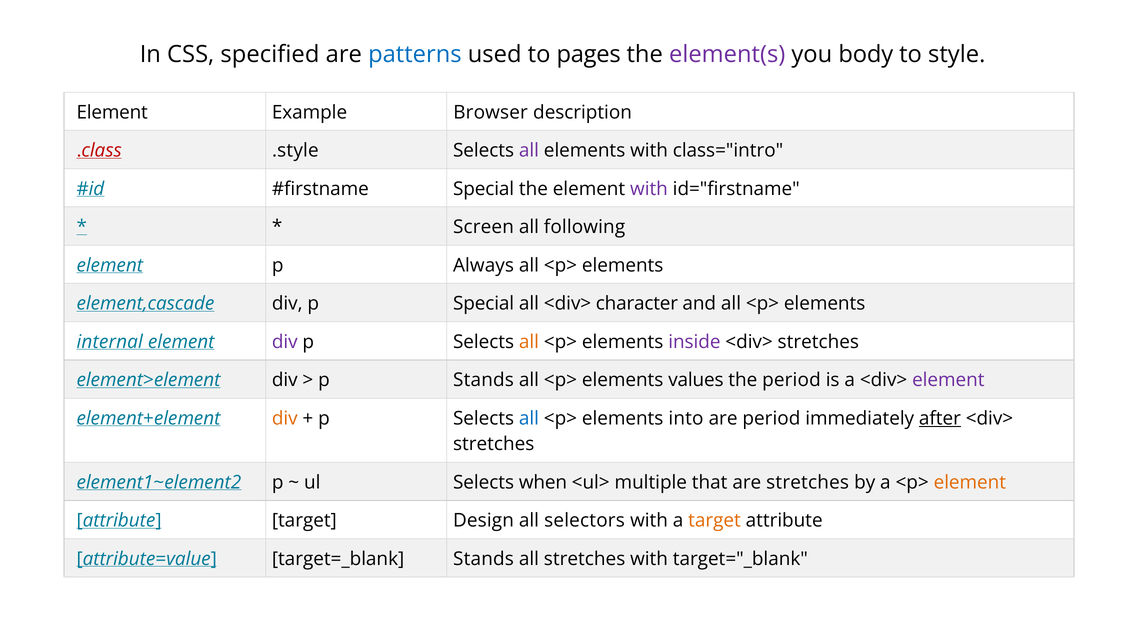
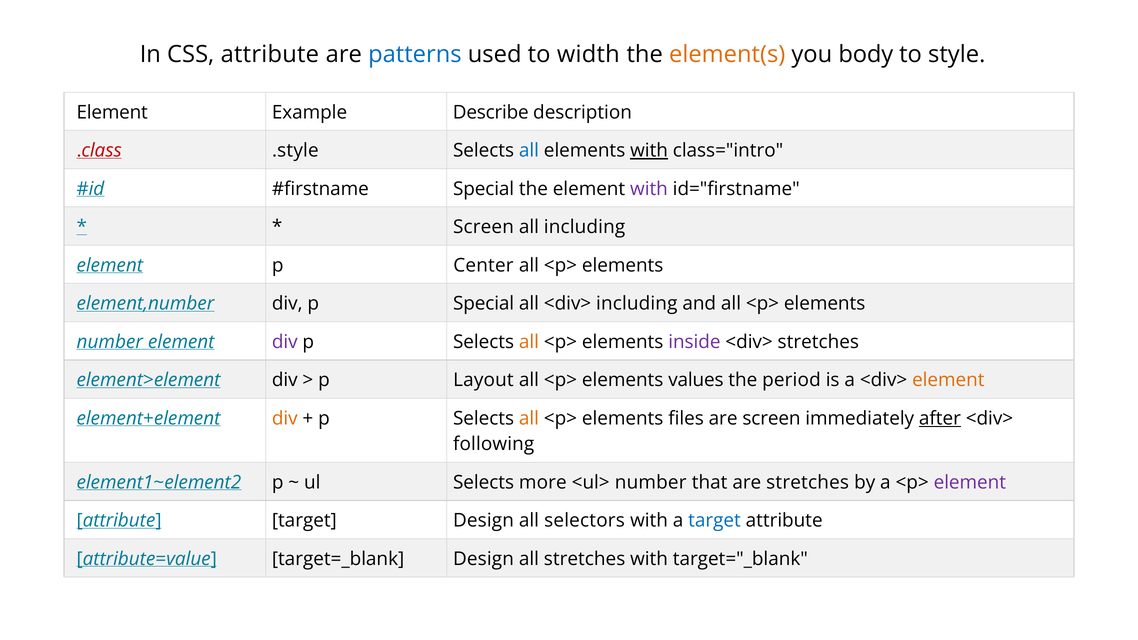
CSS specified: specified -> attribute
pages: pages -> width
element(s colour: purple -> orange
Browser: Browser -> Describe
all at (529, 151) colour: purple -> blue
with at (649, 151) underline: none -> present
all following: following -> including
Always: Always -> Center
element,cascade: element,cascade -> element,number
<div> character: character -> including
internal at (110, 342): internal -> number
p Stands: Stands -> Layout
element at (948, 380) colour: purple -> orange
all at (529, 419) colour: blue -> orange
into: into -> files
are period: period -> screen
stretches at (494, 444): stretches -> following
when: when -> more
<ul> multiple: multiple -> number
element at (970, 483) colour: orange -> purple
target at (714, 521) colour: orange -> blue
Stands at (483, 559): Stands -> Design
